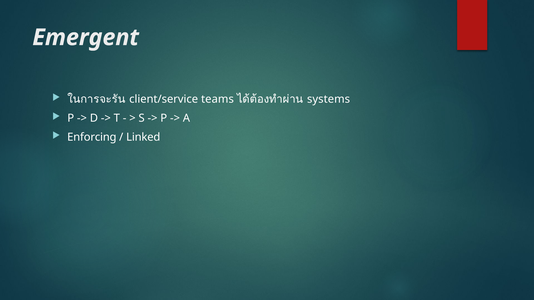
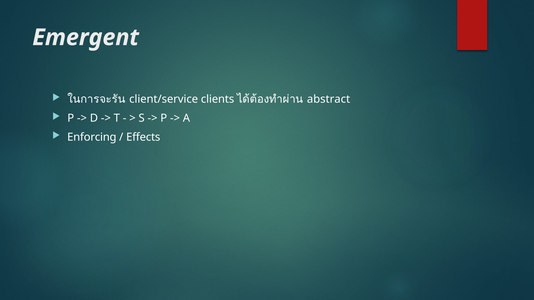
teams: teams -> clients
systems: systems -> abstract
Linked: Linked -> Effects
